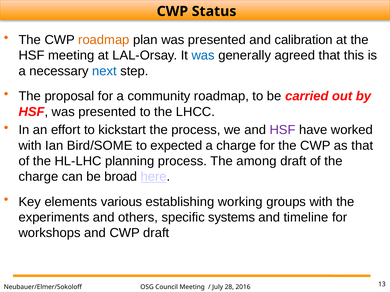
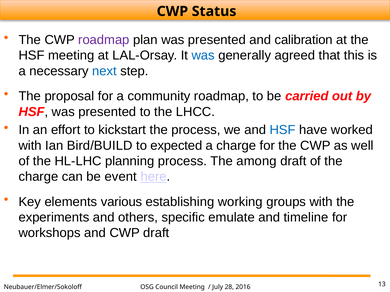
roadmap at (104, 40) colour: orange -> purple
HSF at (283, 130) colour: purple -> blue
Bird/SOME: Bird/SOME -> Bird/BUILD
as that: that -> well
broad: broad -> event
systems: systems -> emulate
